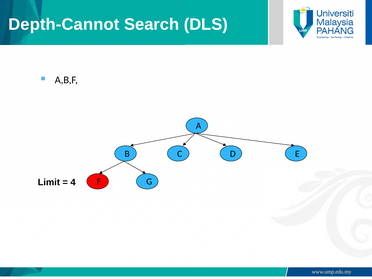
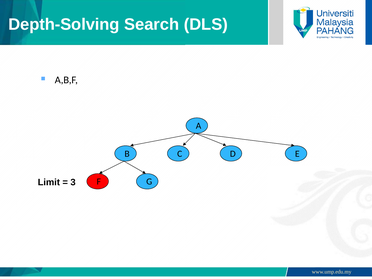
Depth-Cannot: Depth-Cannot -> Depth-Solving
4: 4 -> 3
